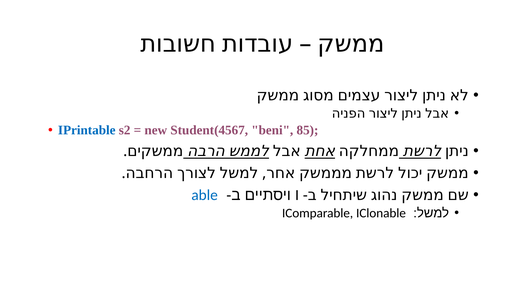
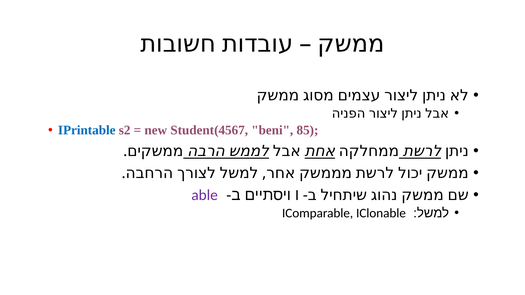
able colour: blue -> purple
